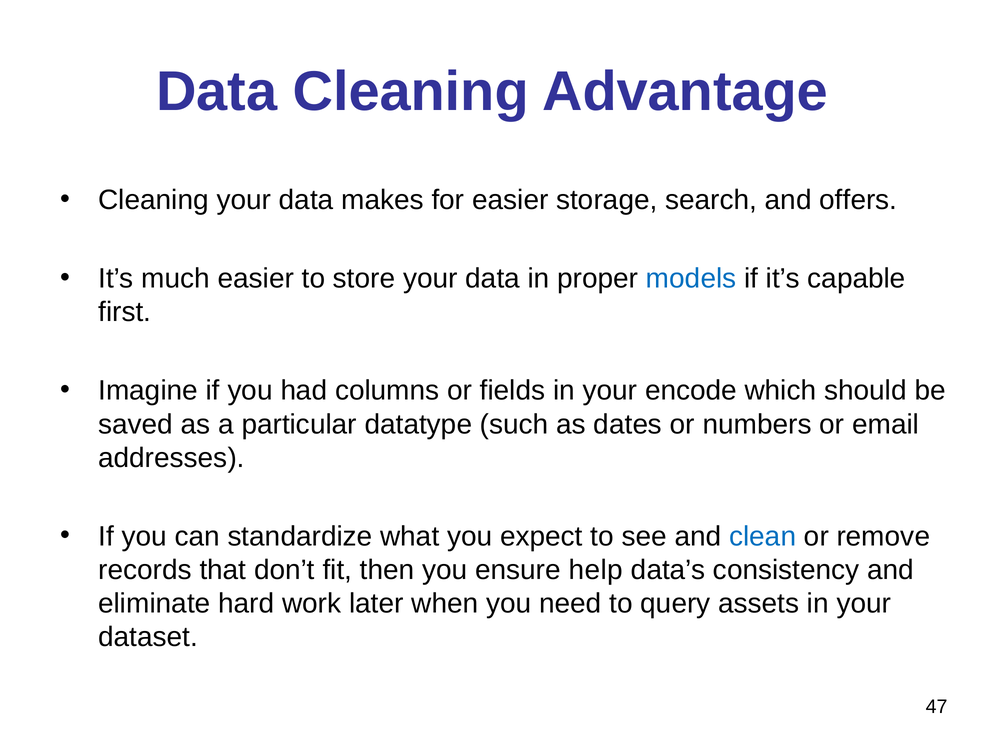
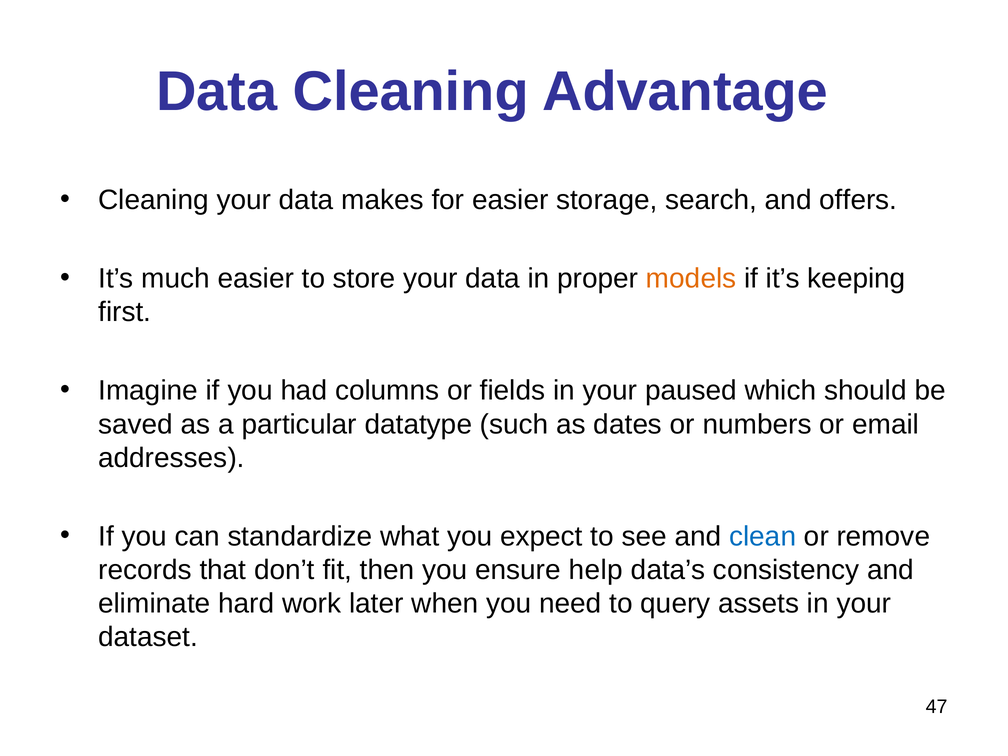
models colour: blue -> orange
capable: capable -> keeping
encode: encode -> paused
